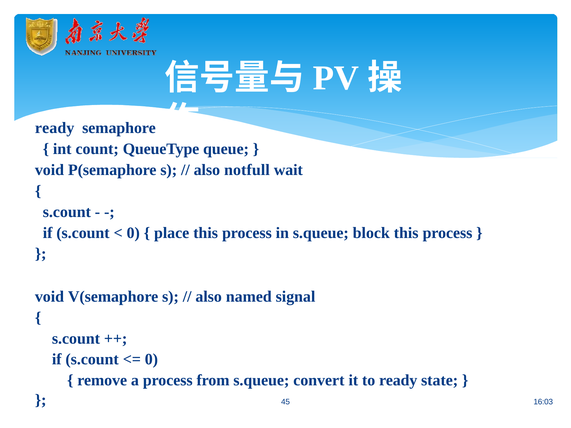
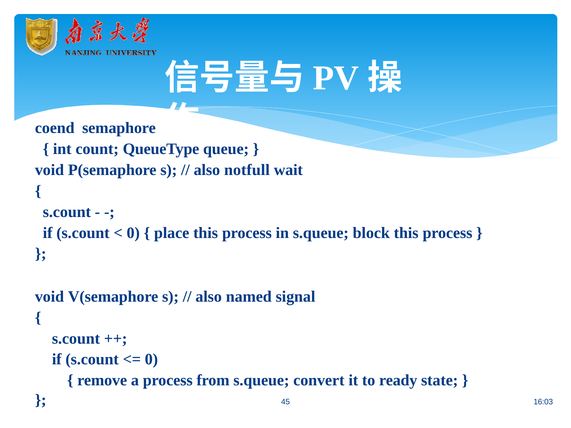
ready at (55, 128): ready -> coend
